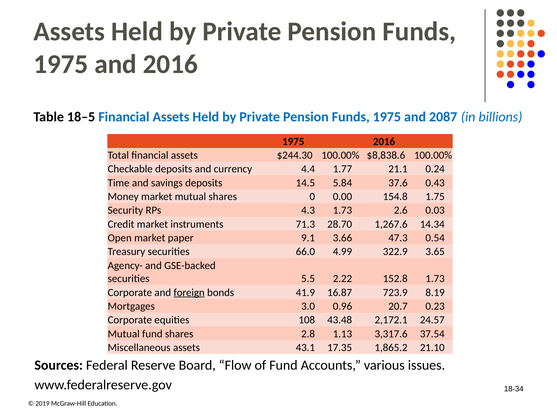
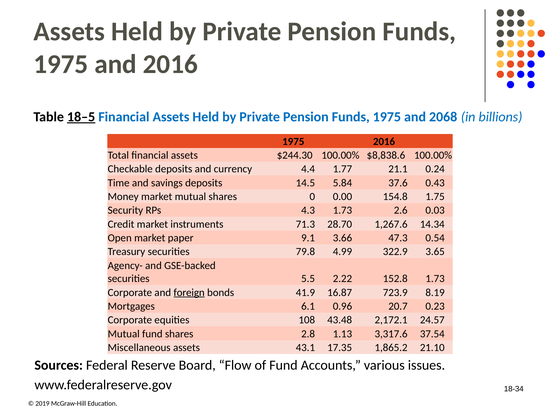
18–5 underline: none -> present
2087: 2087 -> 2068
66.0: 66.0 -> 79.8
3.0: 3.0 -> 6.1
